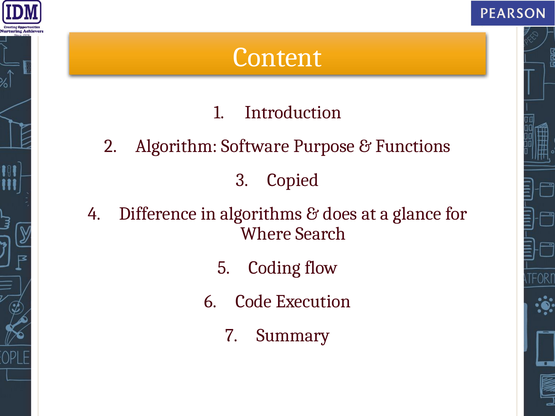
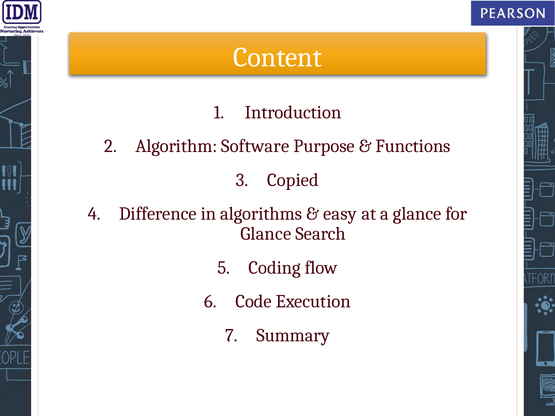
does: does -> easy
Where at (266, 234): Where -> Glance
